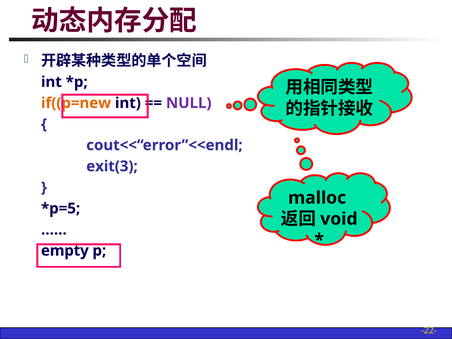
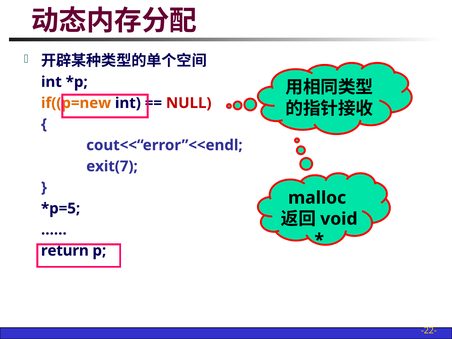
NULL colour: purple -> red
exit(3: exit(3 -> exit(7
empty: empty -> return
